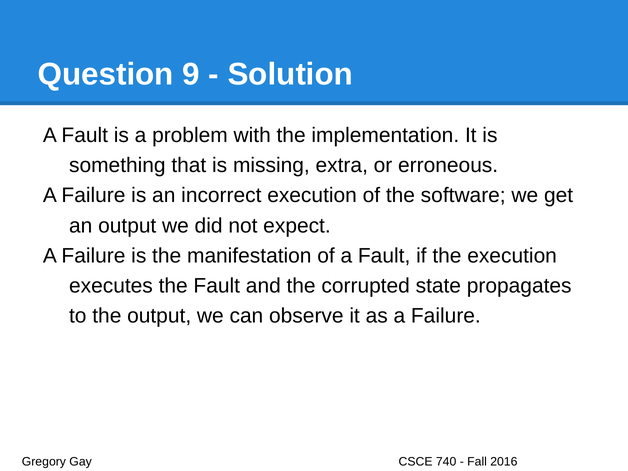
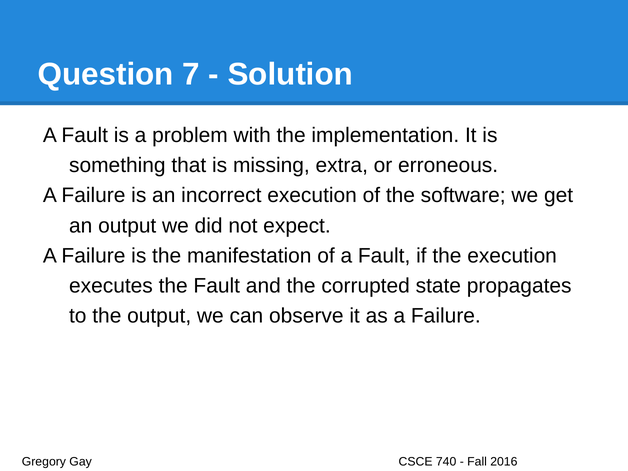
9: 9 -> 7
